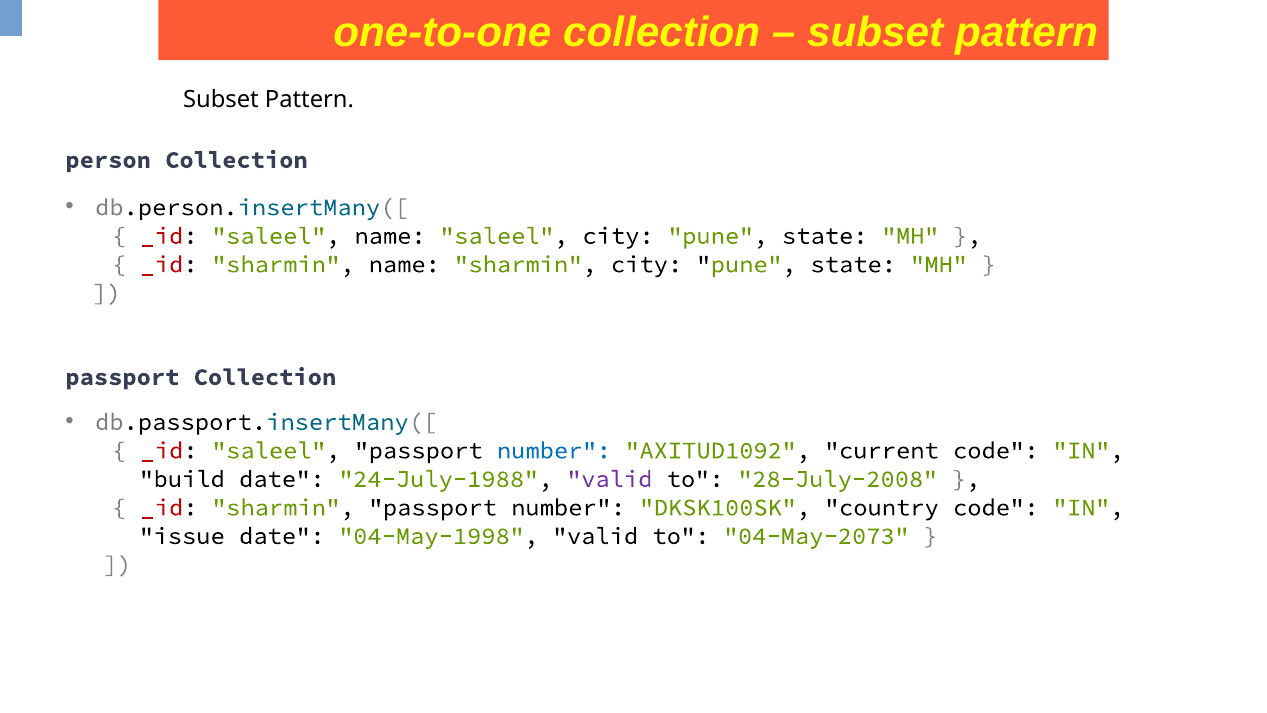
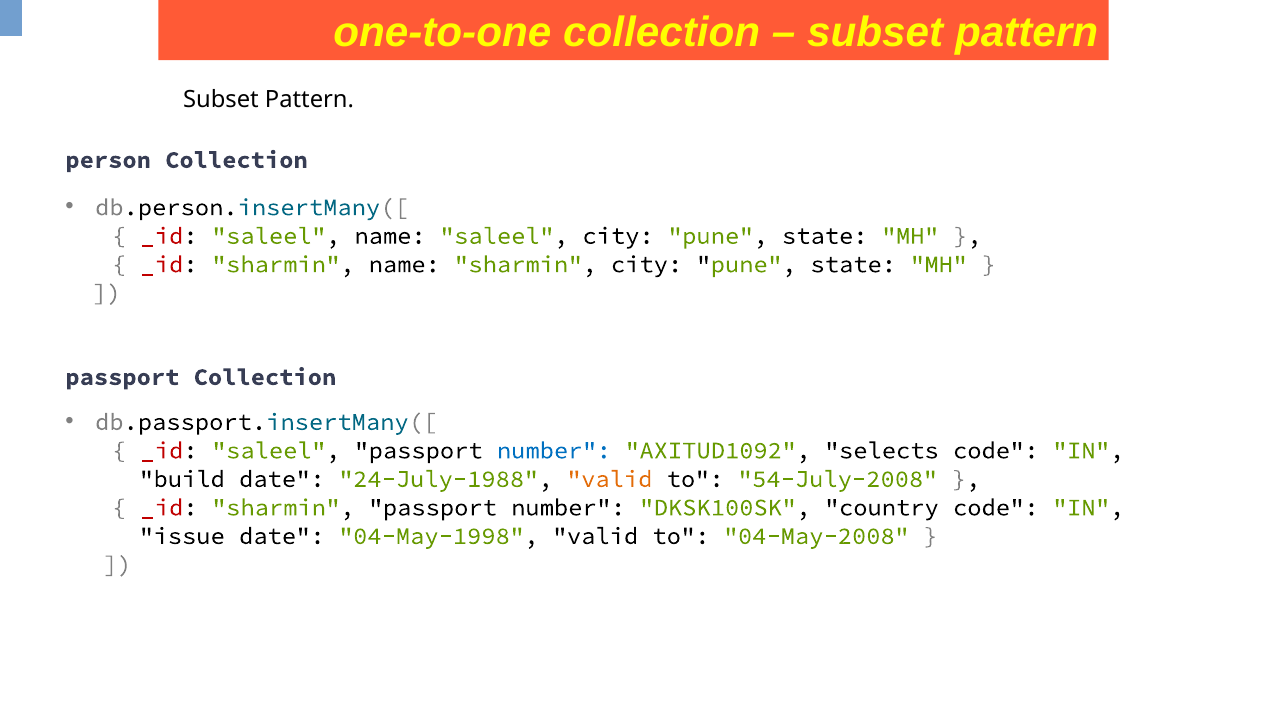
current: current -> selects
valid at (610, 479) colour: purple -> orange
28-July-2008: 28-July-2008 -> 54-July-2008
04-May-2073: 04-May-2073 -> 04-May-2008
